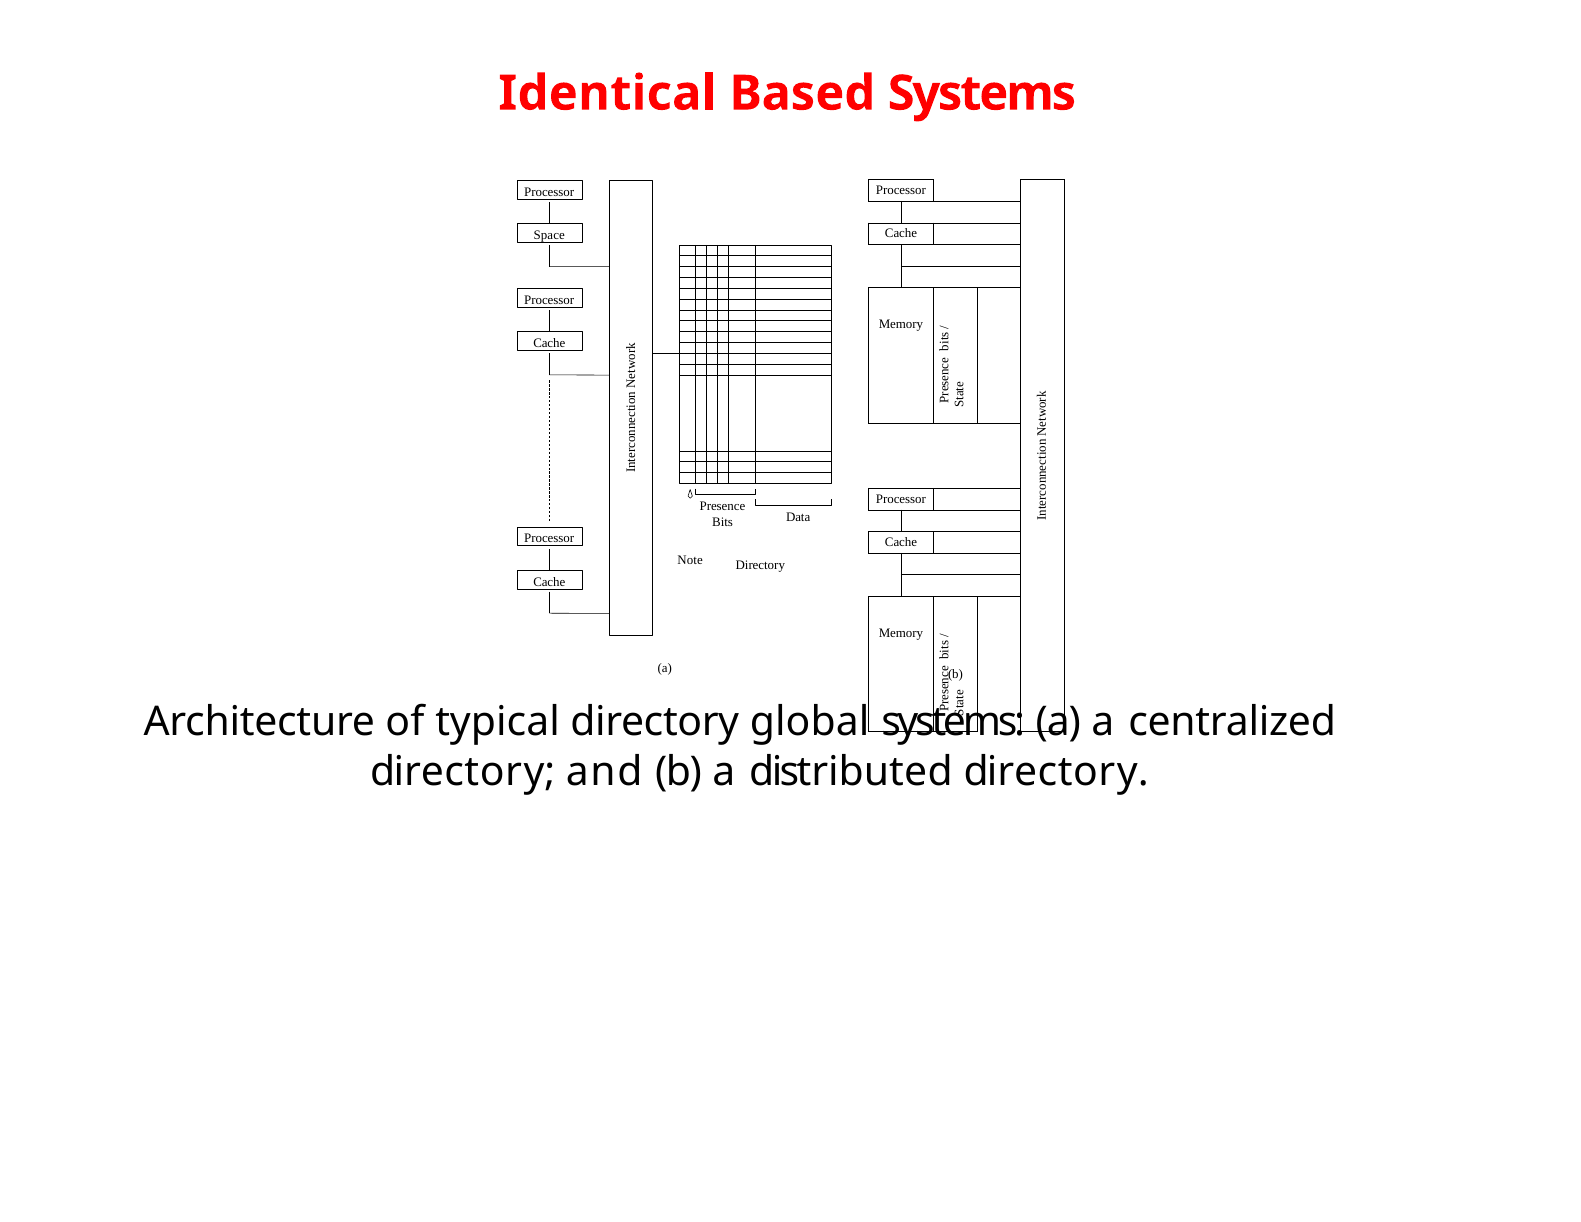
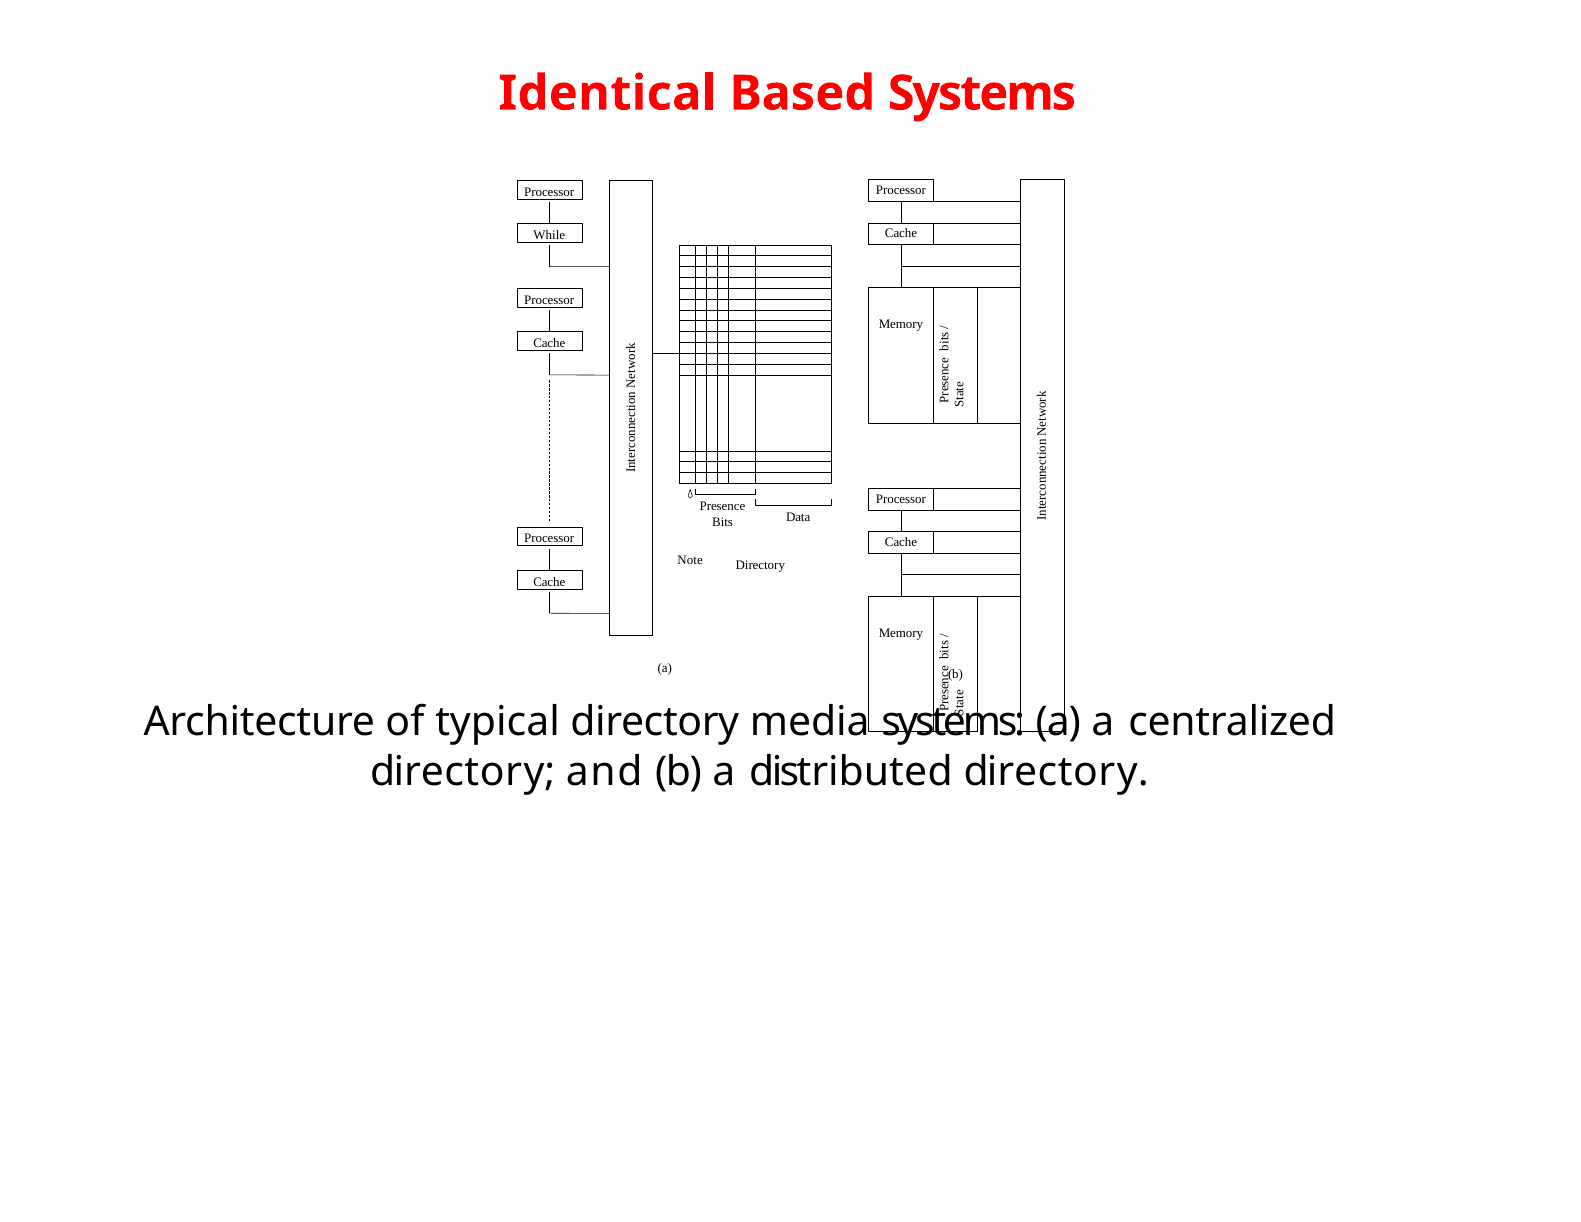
Space: Space -> While
global: global -> media
